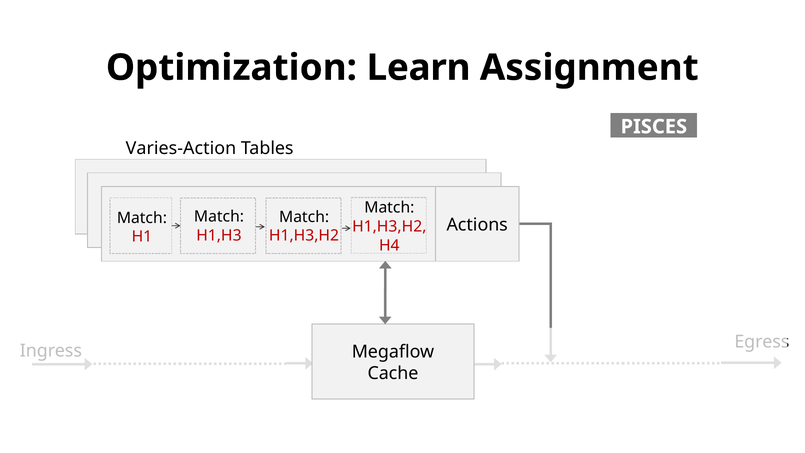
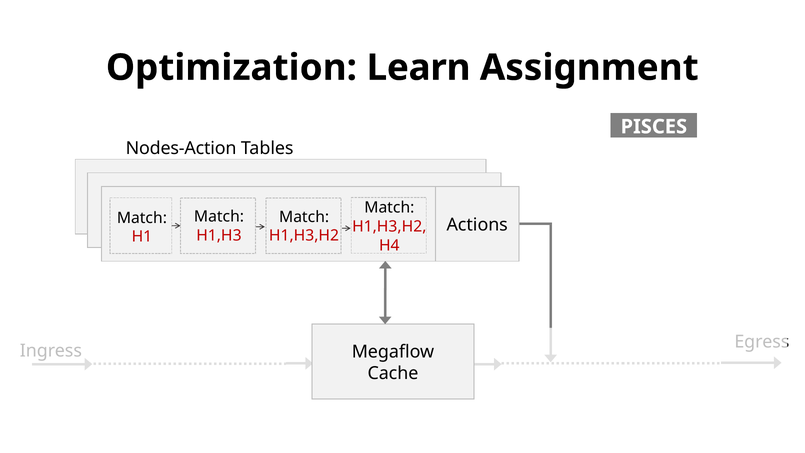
Varies-Action: Varies-Action -> Nodes-Action
